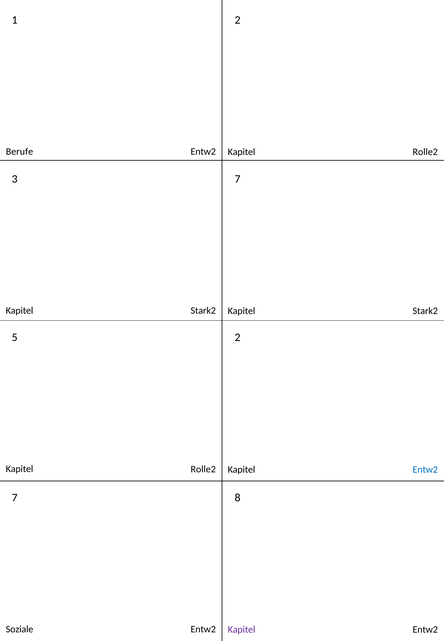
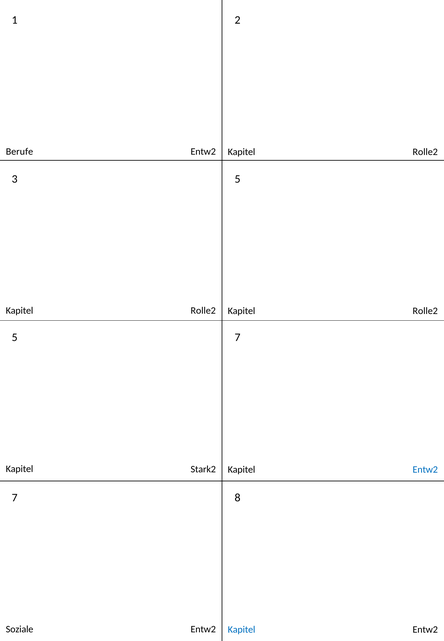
3 7: 7 -> 5
Stark2 at (203, 311): Stark2 -> Rolle2
Stark2 at (425, 311): Stark2 -> Rolle2
5 2: 2 -> 7
Rolle2 at (203, 469): Rolle2 -> Stark2
Kapitel at (242, 630) colour: purple -> blue
